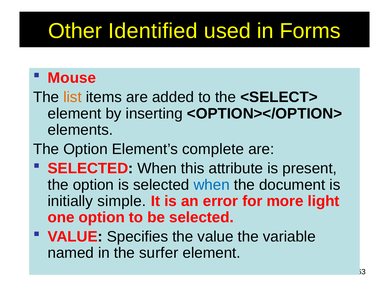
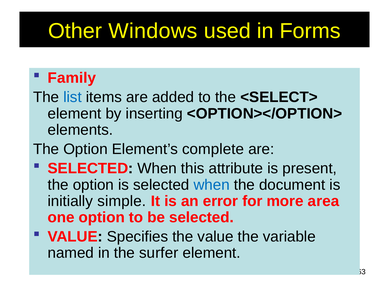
Identified: Identified -> Windows
Mouse: Mouse -> Family
list colour: orange -> blue
light: light -> area
